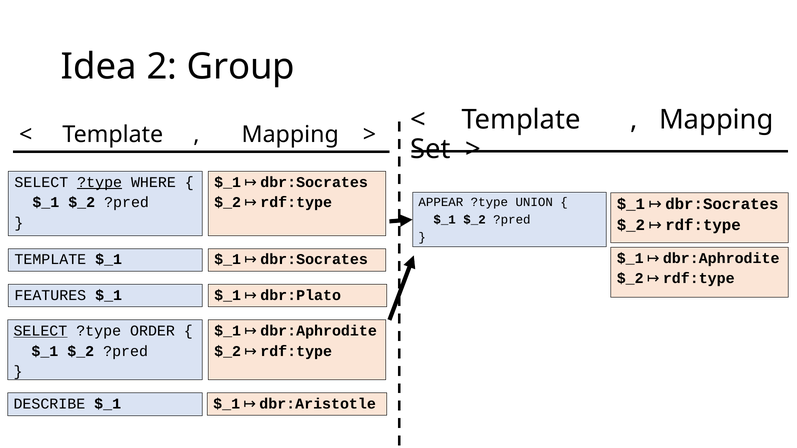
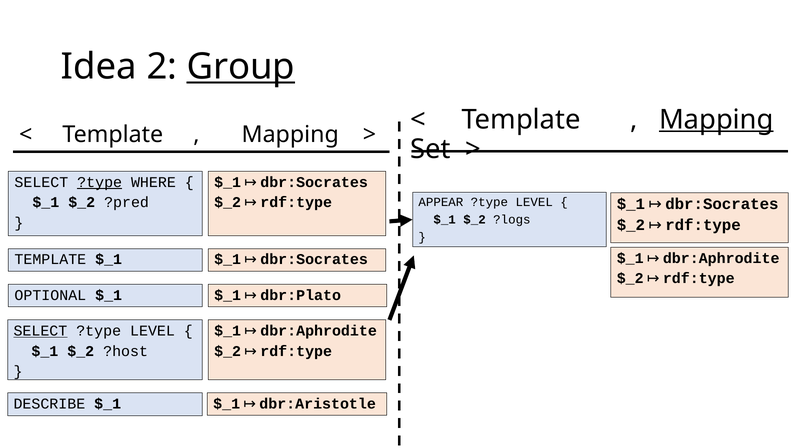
Group underline: none -> present
Mapping at (716, 120) underline: none -> present
UNION at (534, 202): UNION -> LEVEL
?pred at (512, 220): ?pred -> ?logs
FEATURES: FEATURES -> OPTIONAL
ORDER at (152, 331): ORDER -> LEVEL
?pred at (126, 351): ?pred -> ?host
